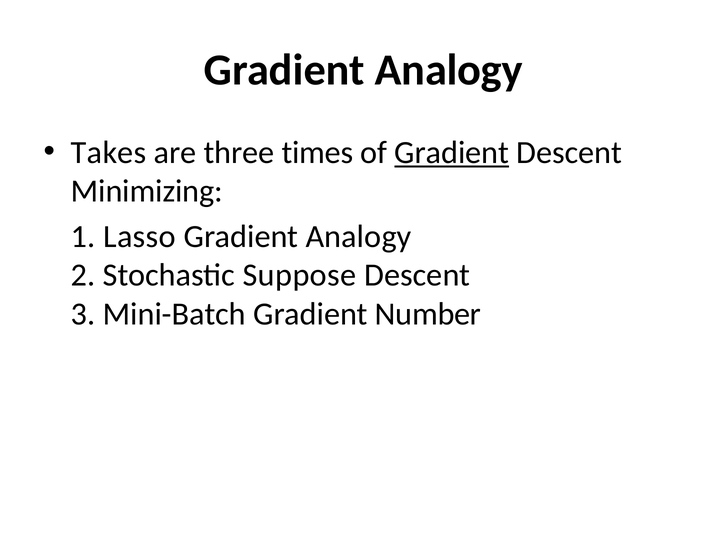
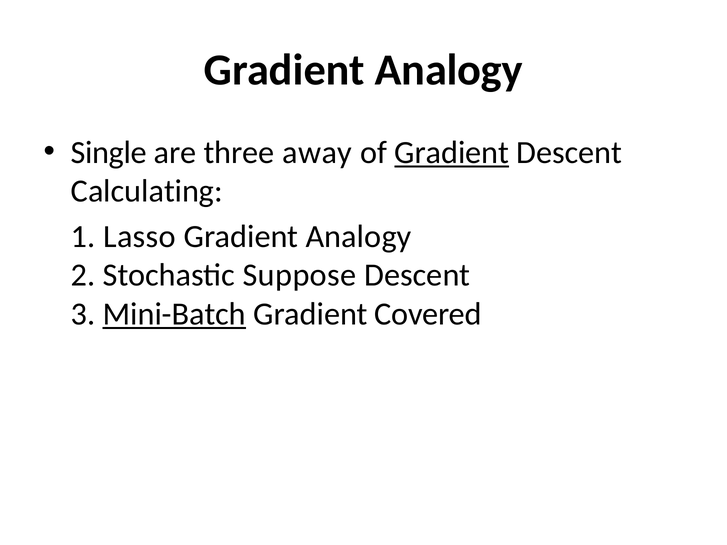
Takes: Takes -> Single
times: times -> away
Minimizing: Minimizing -> Calculating
Mini-Batch underline: none -> present
Number: Number -> Covered
